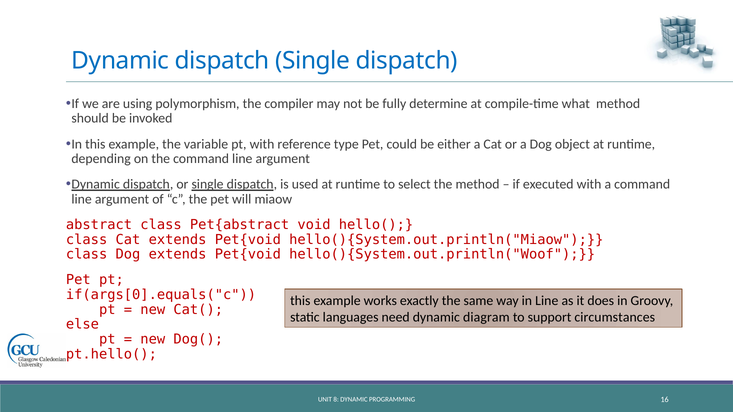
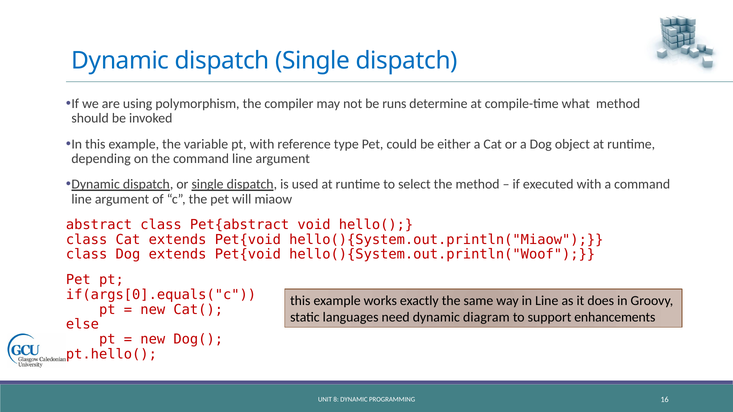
fully: fully -> runs
circumstances: circumstances -> enhancements
